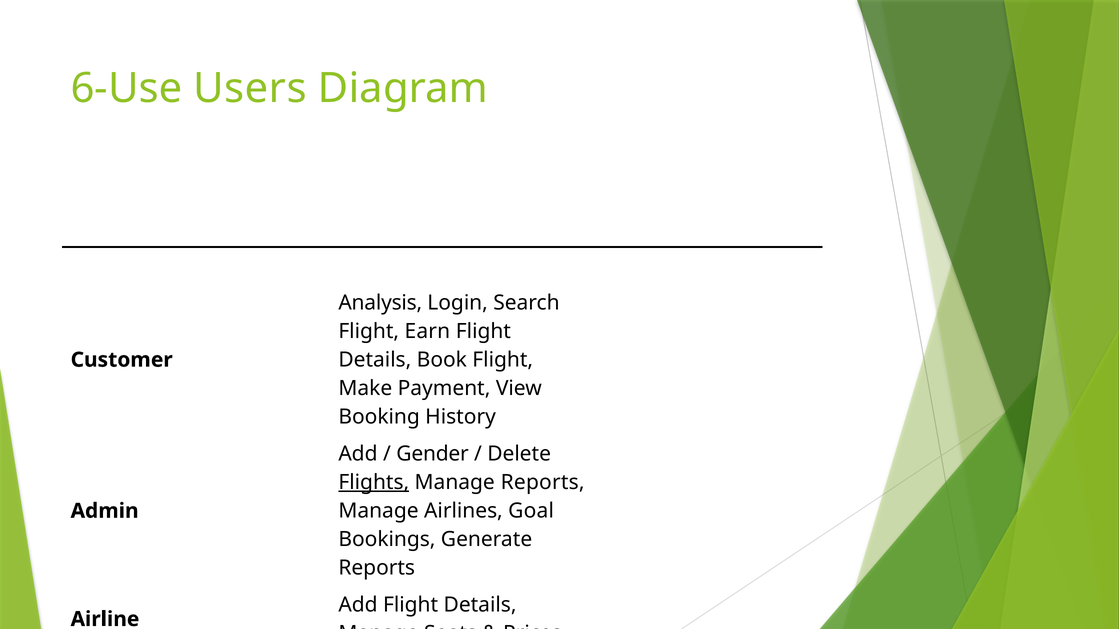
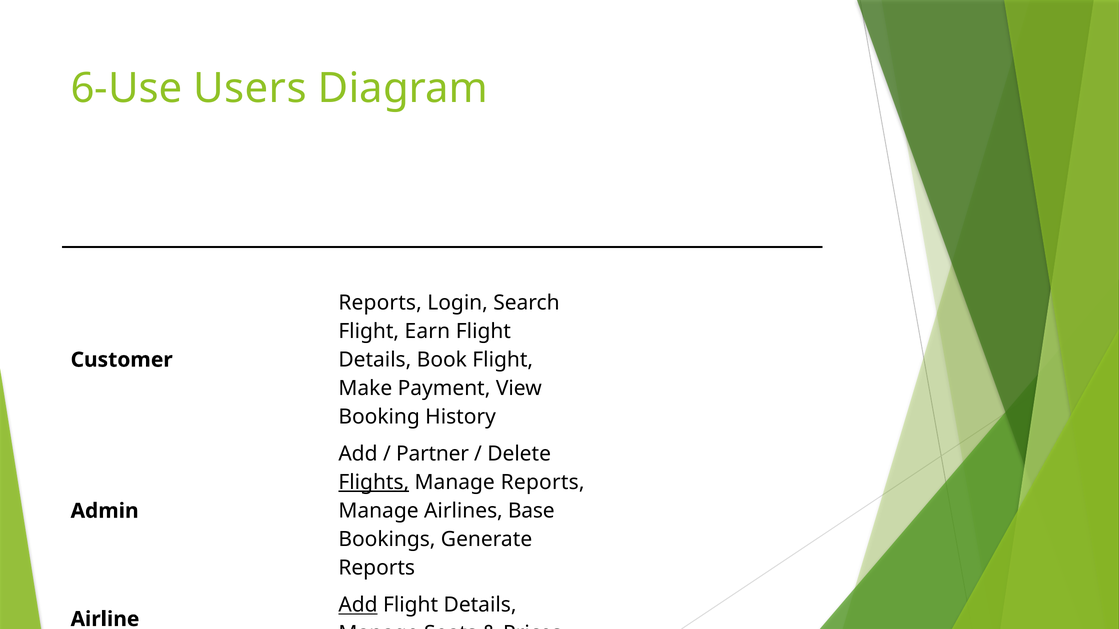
Analysis at (380, 303): Analysis -> Reports
Gender: Gender -> Partner
Goal: Goal -> Base
Add at (358, 605) underline: none -> present
